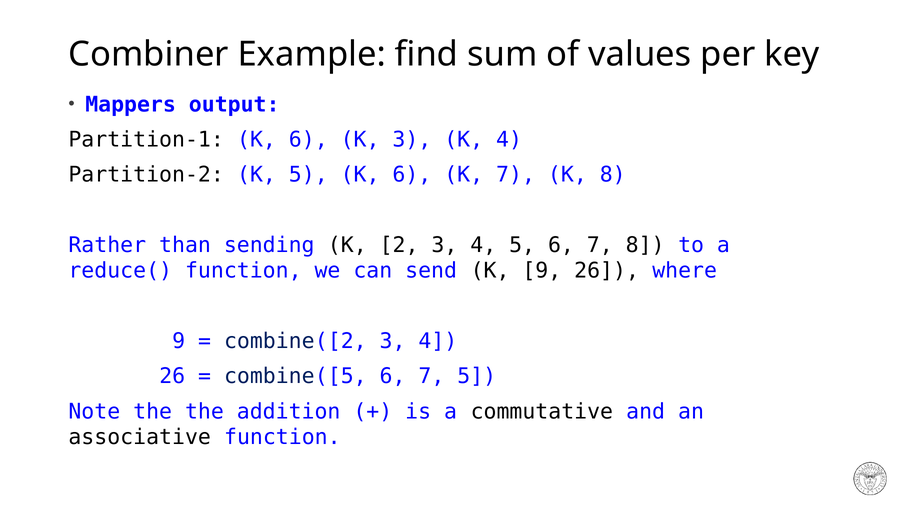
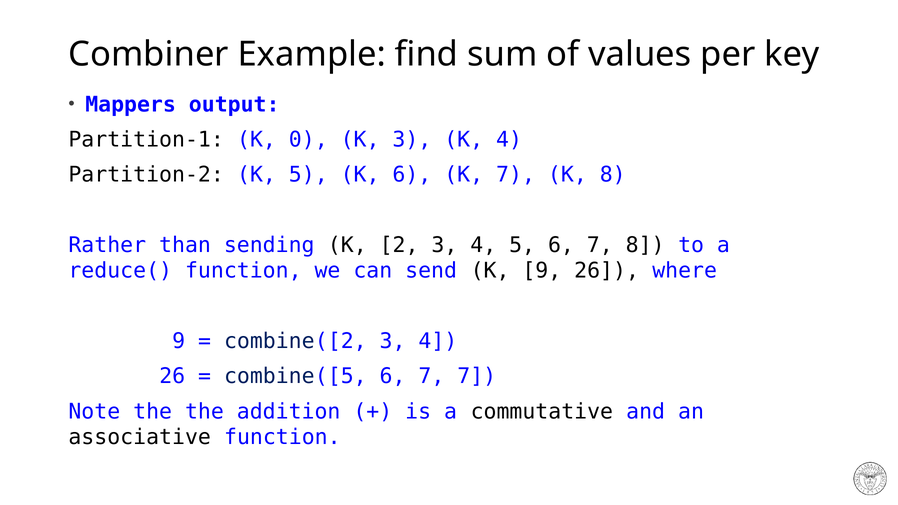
Partition-1 K 6: 6 -> 0
7 5: 5 -> 7
